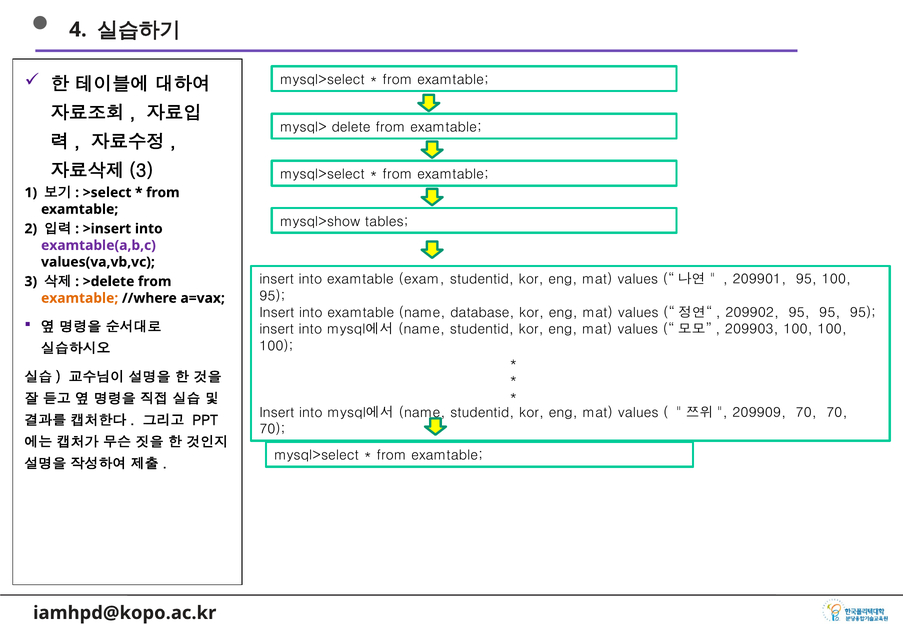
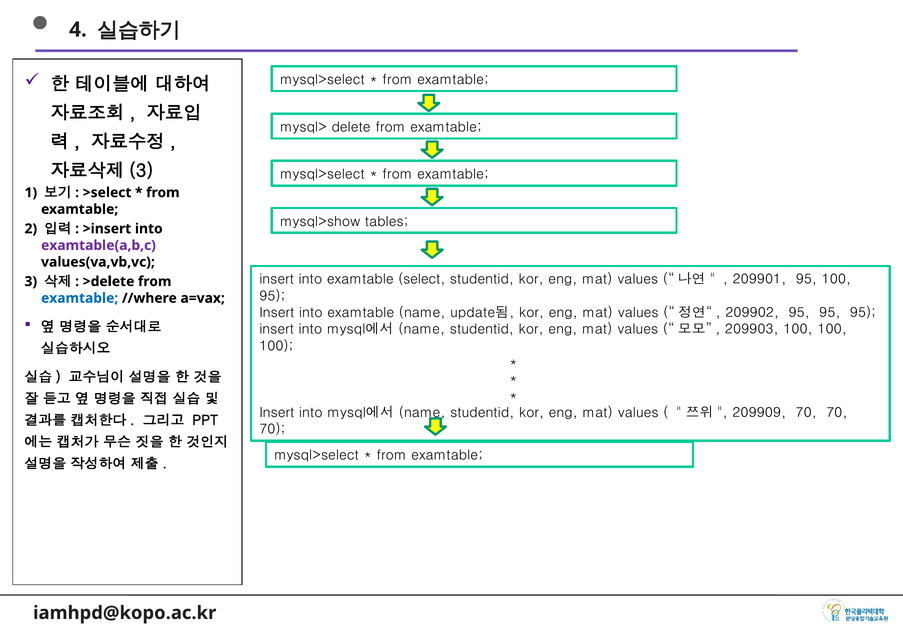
exam: exam -> select
examtable at (80, 298) colour: orange -> blue
database: database -> update됨
